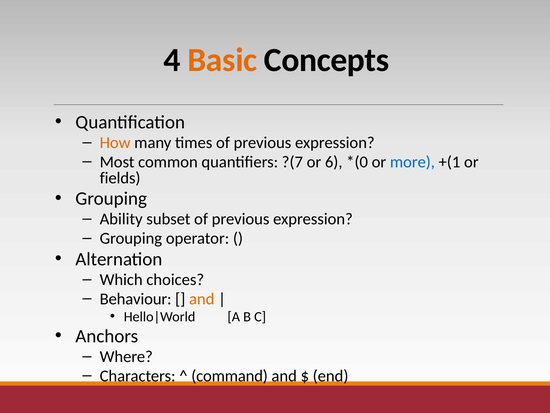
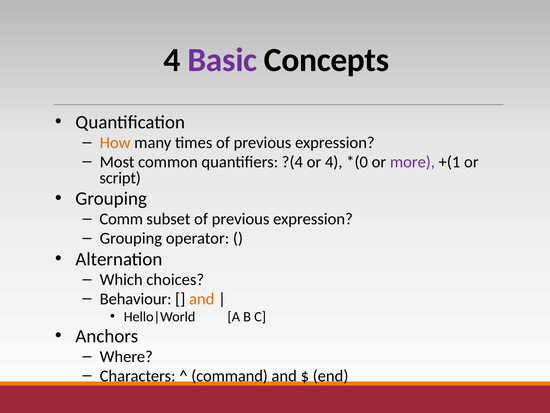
Basic colour: orange -> purple
?(7: ?(7 -> ?(4
or 6: 6 -> 4
more colour: blue -> purple
fields: fields -> script
Ability: Ability -> Comm
